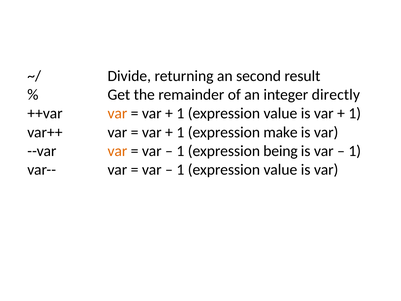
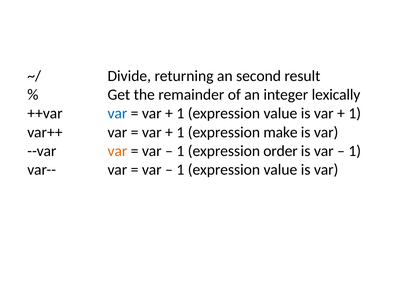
directly: directly -> lexically
var at (117, 113) colour: orange -> blue
being: being -> order
